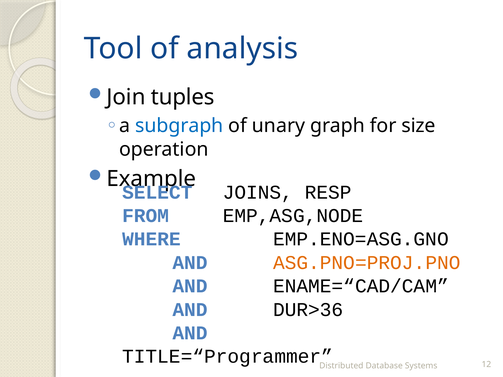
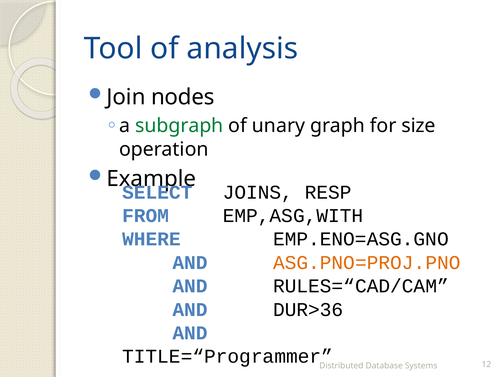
tuples: tuples -> nodes
subgraph colour: blue -> green
EMP,ASG,NODE: EMP,ASG,NODE -> EMP,ASG,WITH
ENAME=“CAD/CAM: ENAME=“CAD/CAM -> RULES=“CAD/CAM
